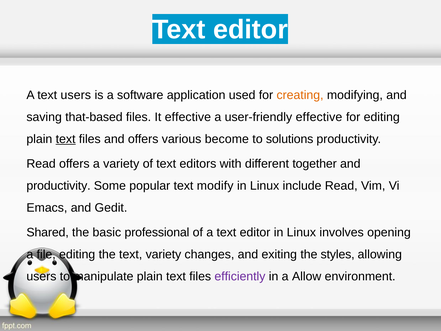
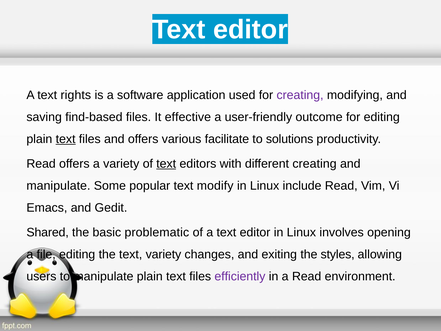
text users: users -> rights
creating at (300, 95) colour: orange -> purple
that-based: that-based -> find-based
user-friendly effective: effective -> outcome
become: become -> facilitate
text at (166, 164) underline: none -> present
different together: together -> creating
productivity at (59, 186): productivity -> manipulate
professional: professional -> problematic
a Allow: Allow -> Read
